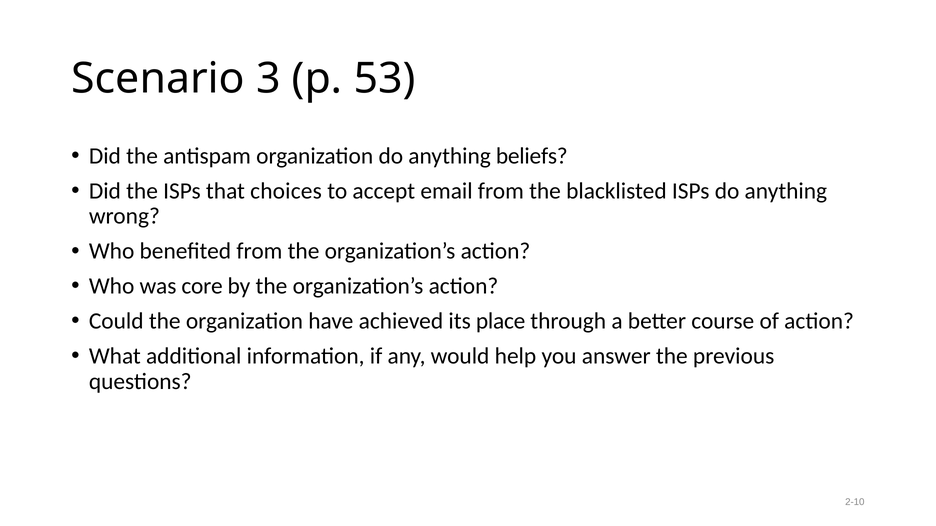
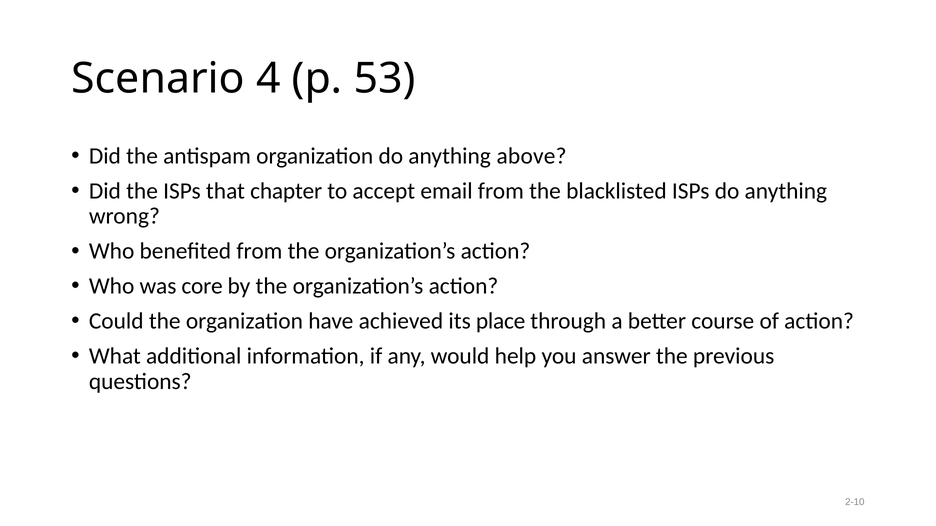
3: 3 -> 4
beliefs: beliefs -> above
choices: choices -> chapter
